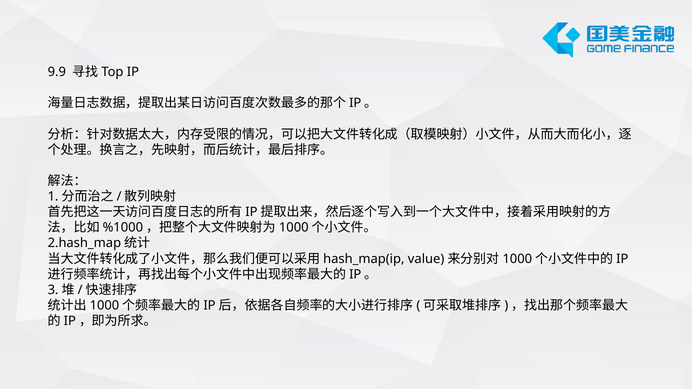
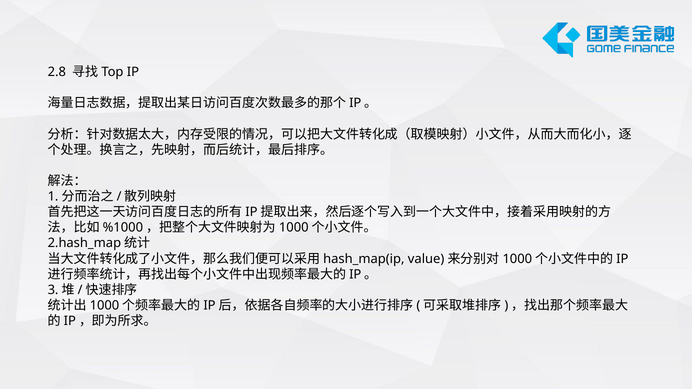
9.9: 9.9 -> 2.8
